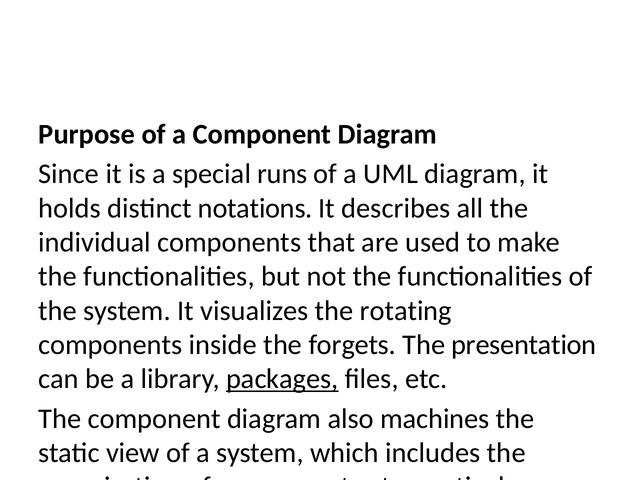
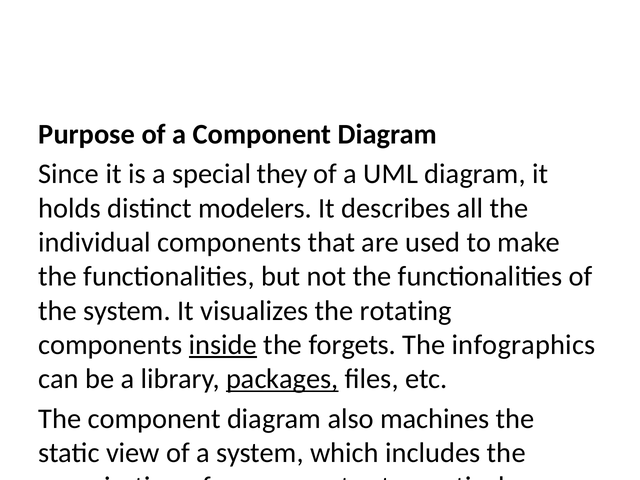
runs: runs -> they
notations: notations -> modelers
inside underline: none -> present
presentation: presentation -> infographics
